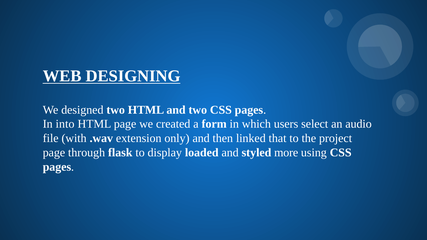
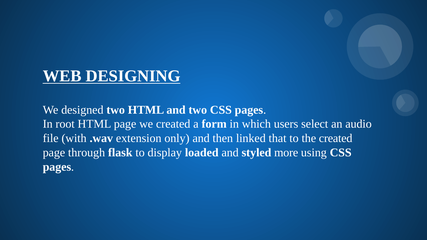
into: into -> root
the project: project -> created
